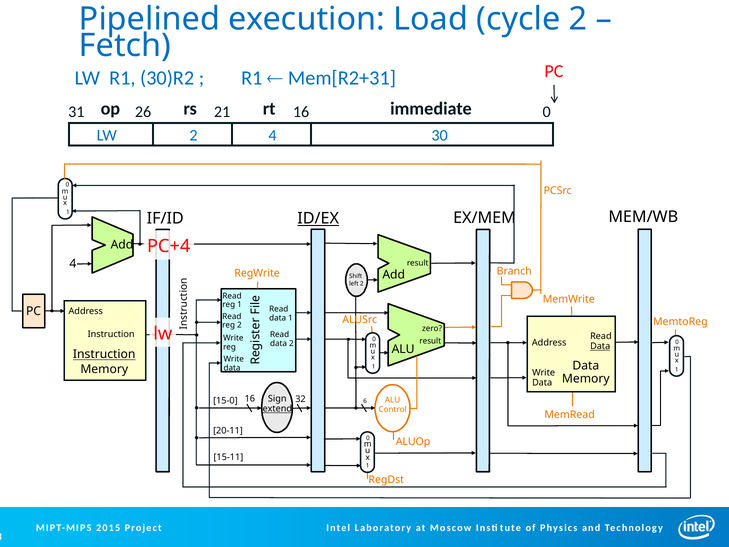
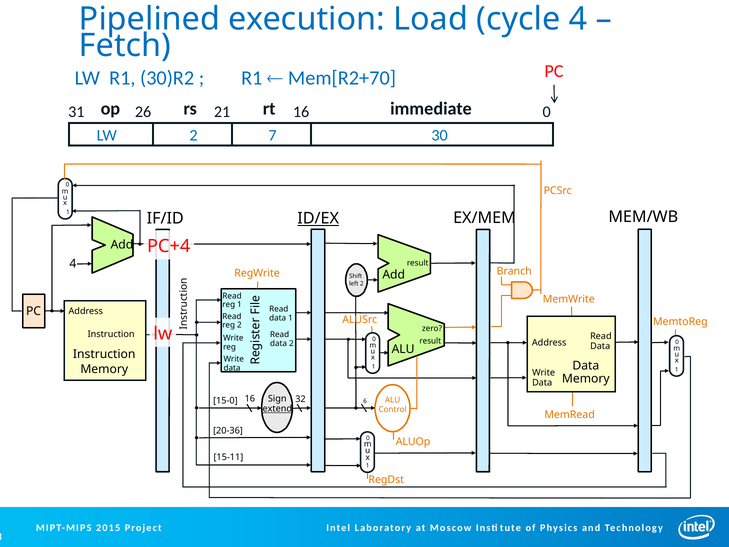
cycle 2: 2 -> 4
Mem[R2+31: Mem[R2+31 -> Mem[R2+70
2 4: 4 -> 7
Data at (600, 346) underline: present -> none
Instruction at (104, 354) underline: present -> none
20-11: 20-11 -> 20-36
